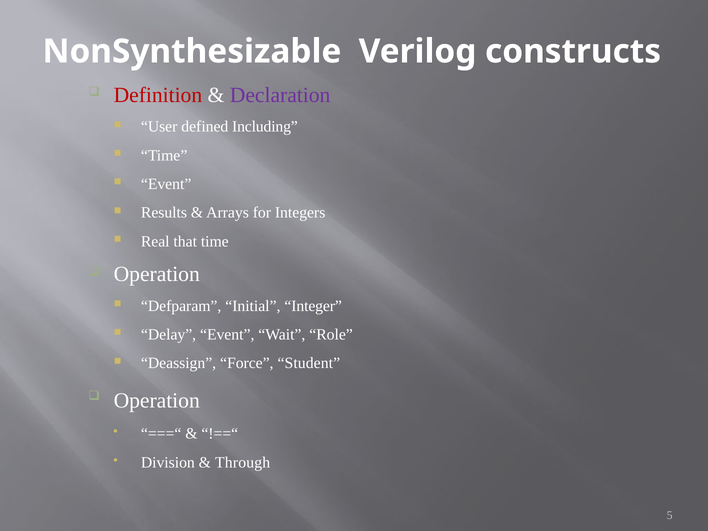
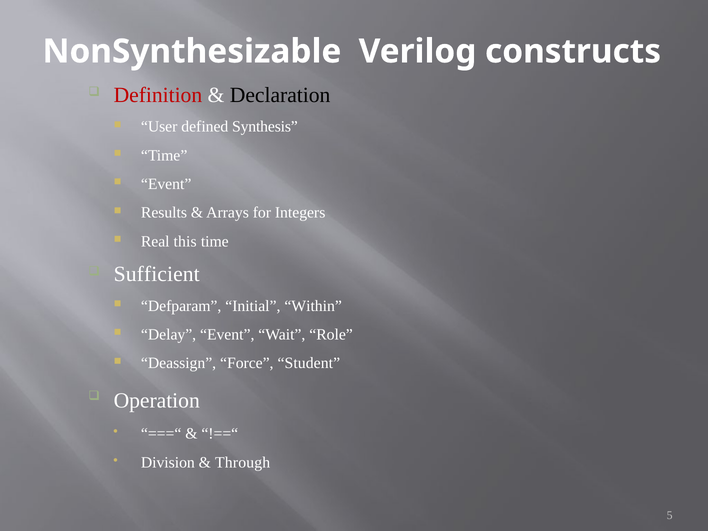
Declaration colour: purple -> black
Including: Including -> Synthesis
that: that -> this
Operation at (157, 274): Operation -> Sufficient
Integer: Integer -> Within
